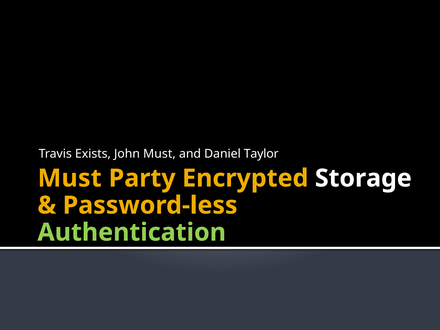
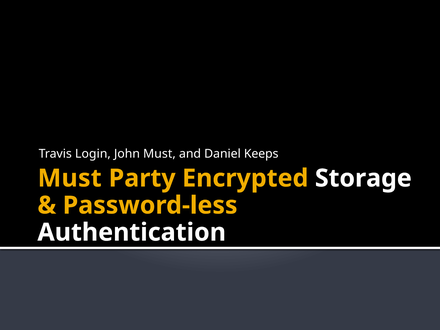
Exists: Exists -> Login
Taylor: Taylor -> Keeps
Authentication colour: light green -> white
